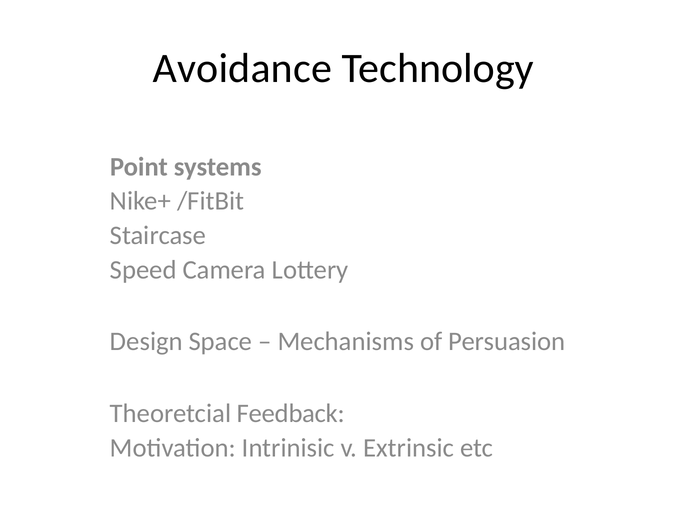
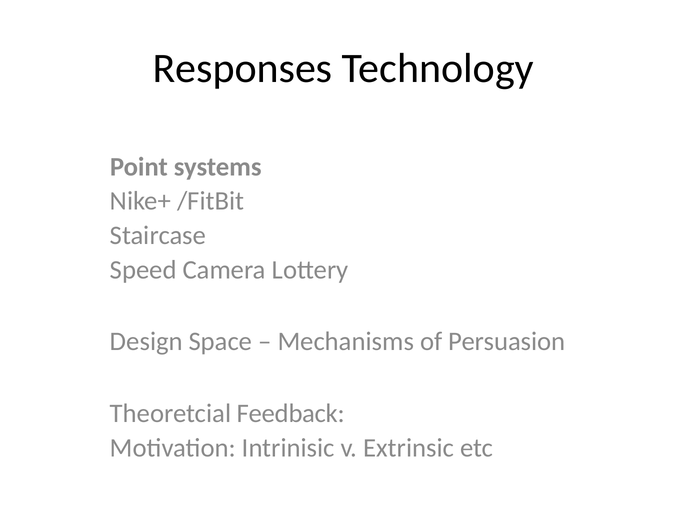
Avoidance: Avoidance -> Responses
